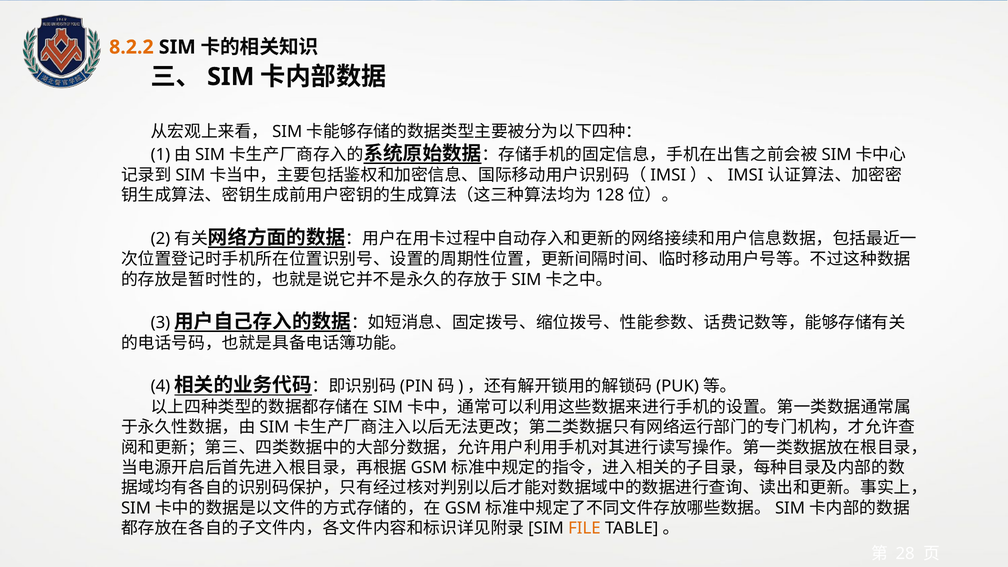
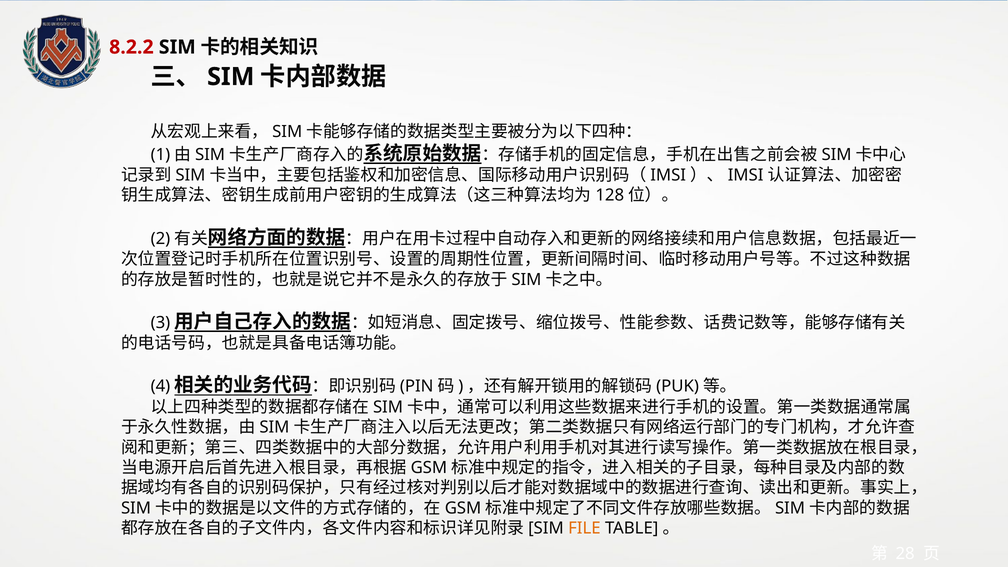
8.2.2 colour: orange -> red
